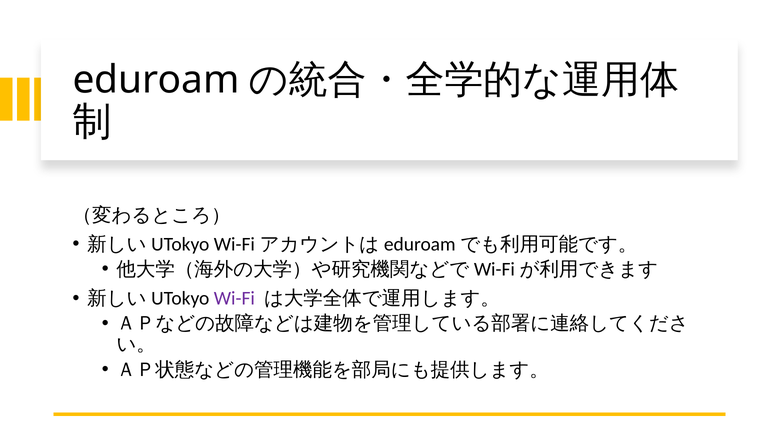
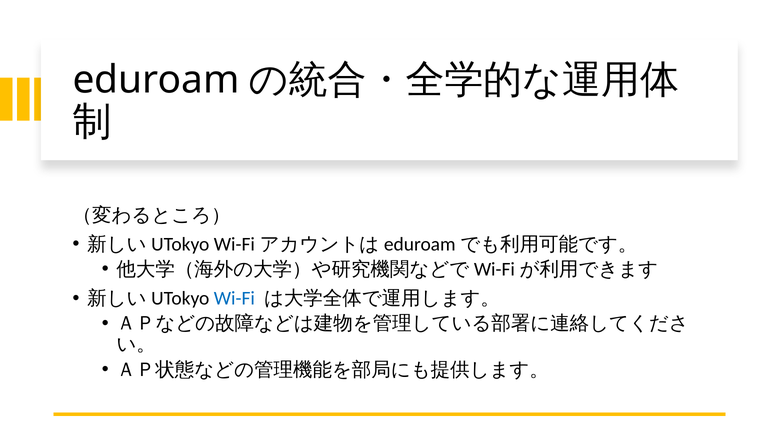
Wi-Fi colour: purple -> blue
